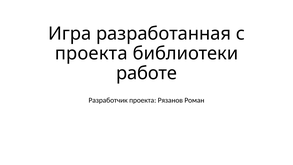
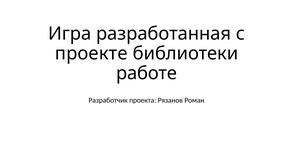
проекта at (91, 53): проекта -> проекте
